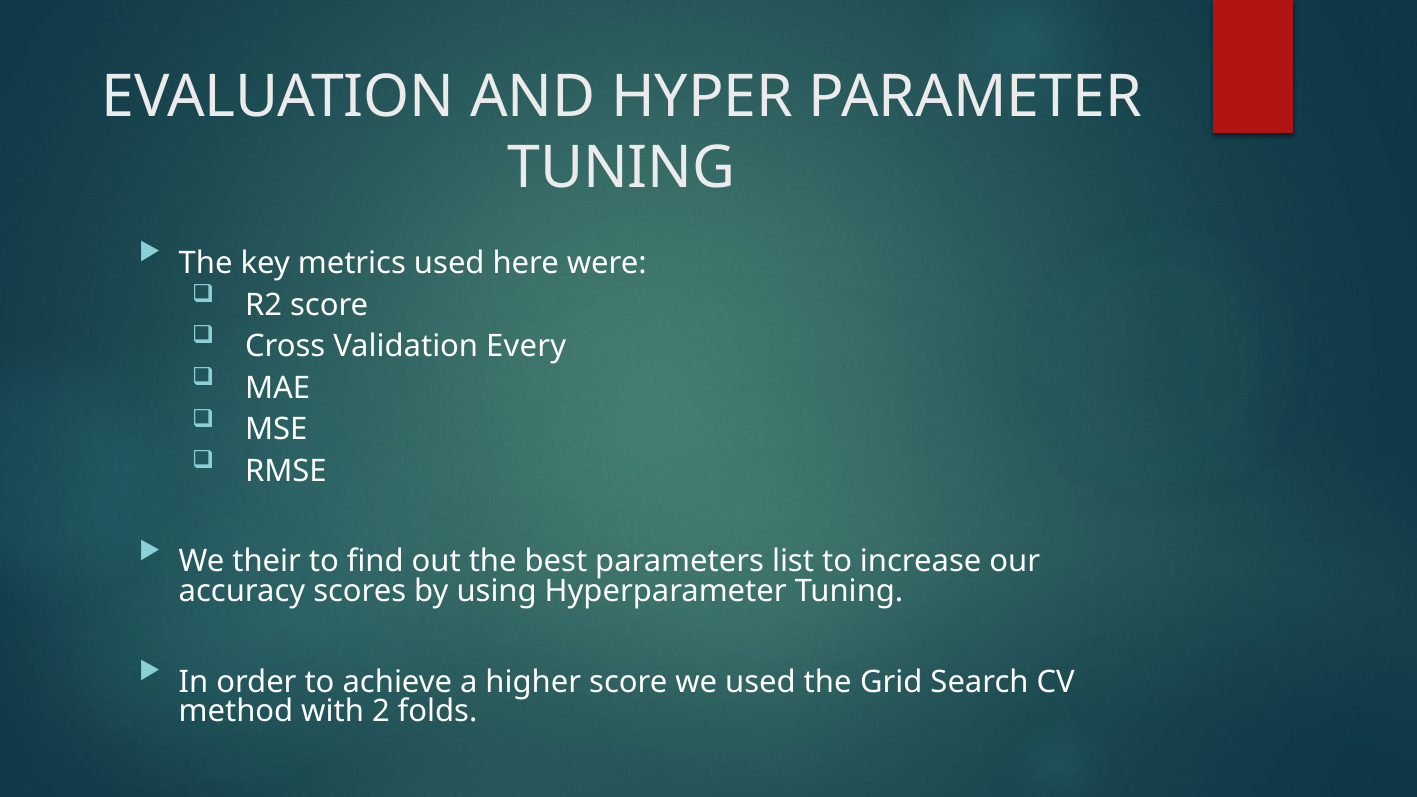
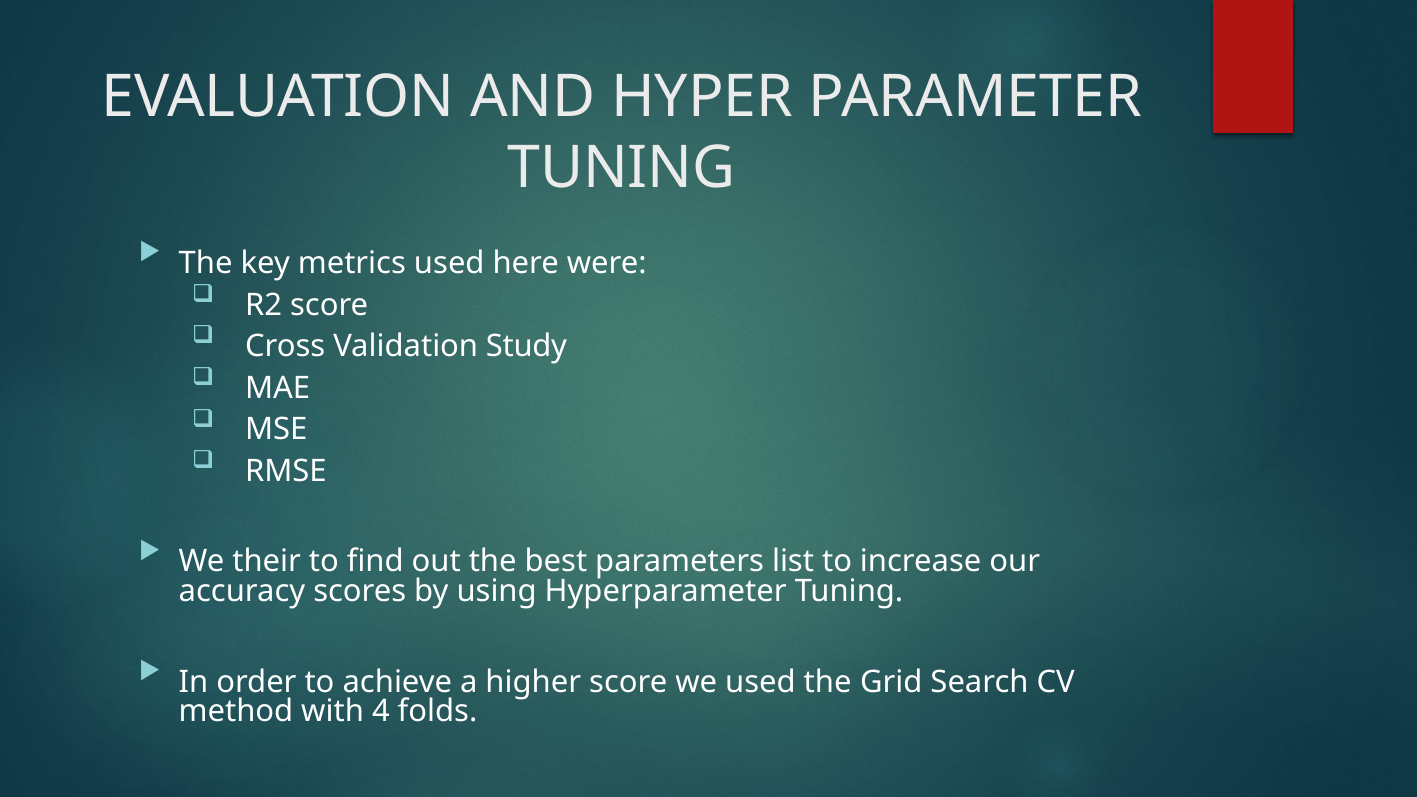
Every: Every -> Study
2: 2 -> 4
